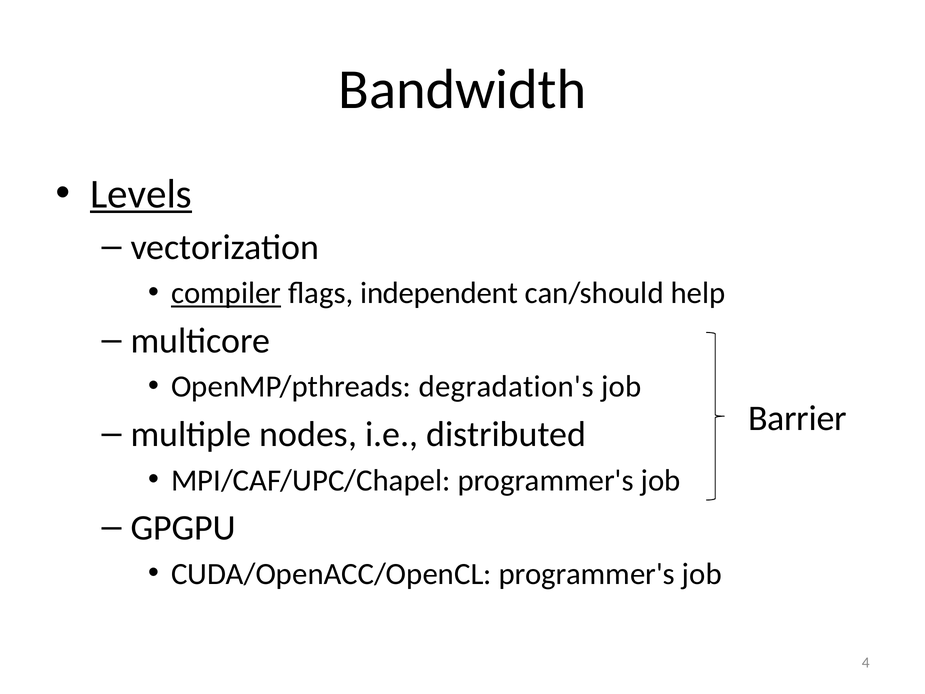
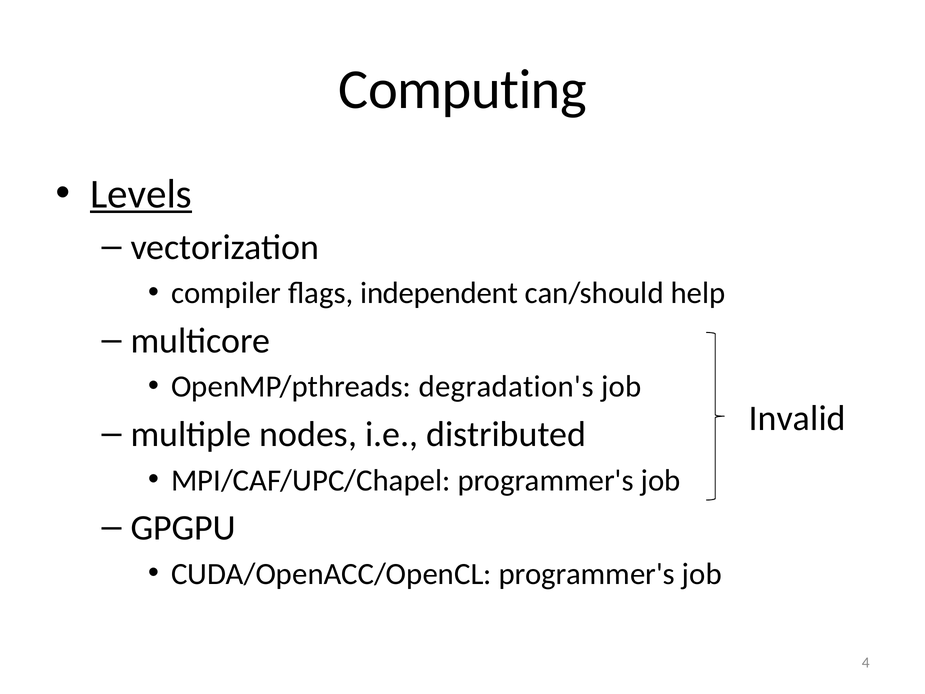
Bandwidth: Bandwidth -> Computing
compiler underline: present -> none
Barrier: Barrier -> Invalid
